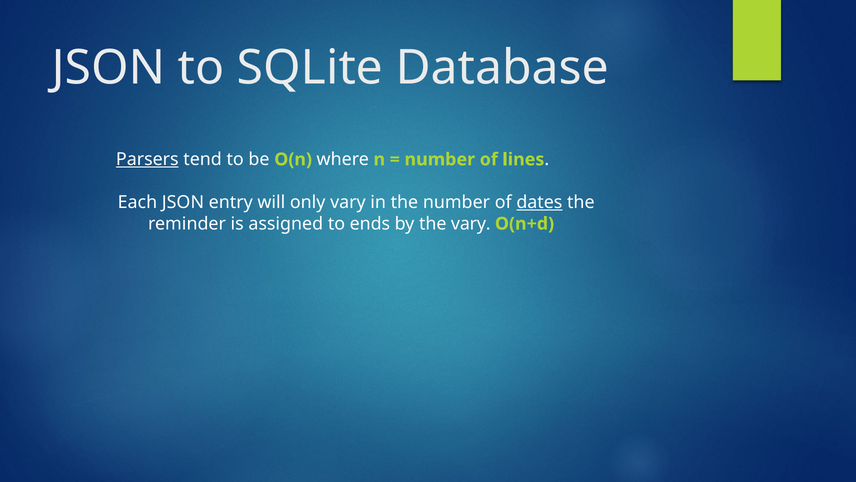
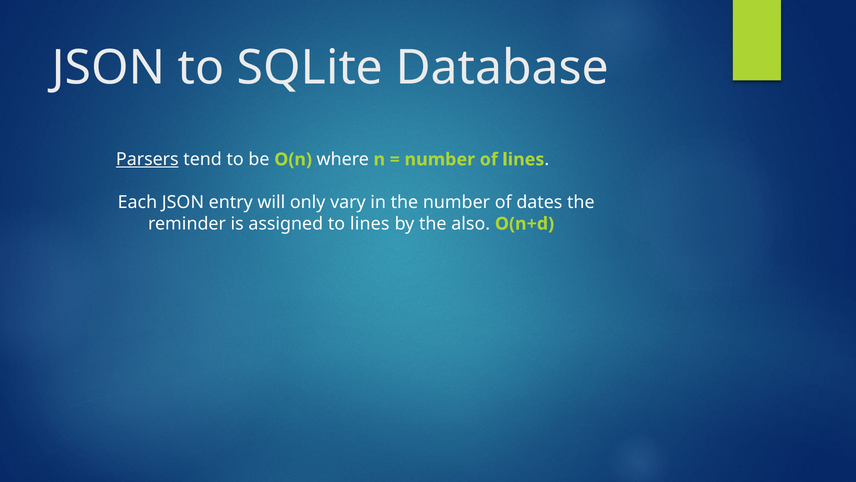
dates underline: present -> none
to ends: ends -> lines
the vary: vary -> also
